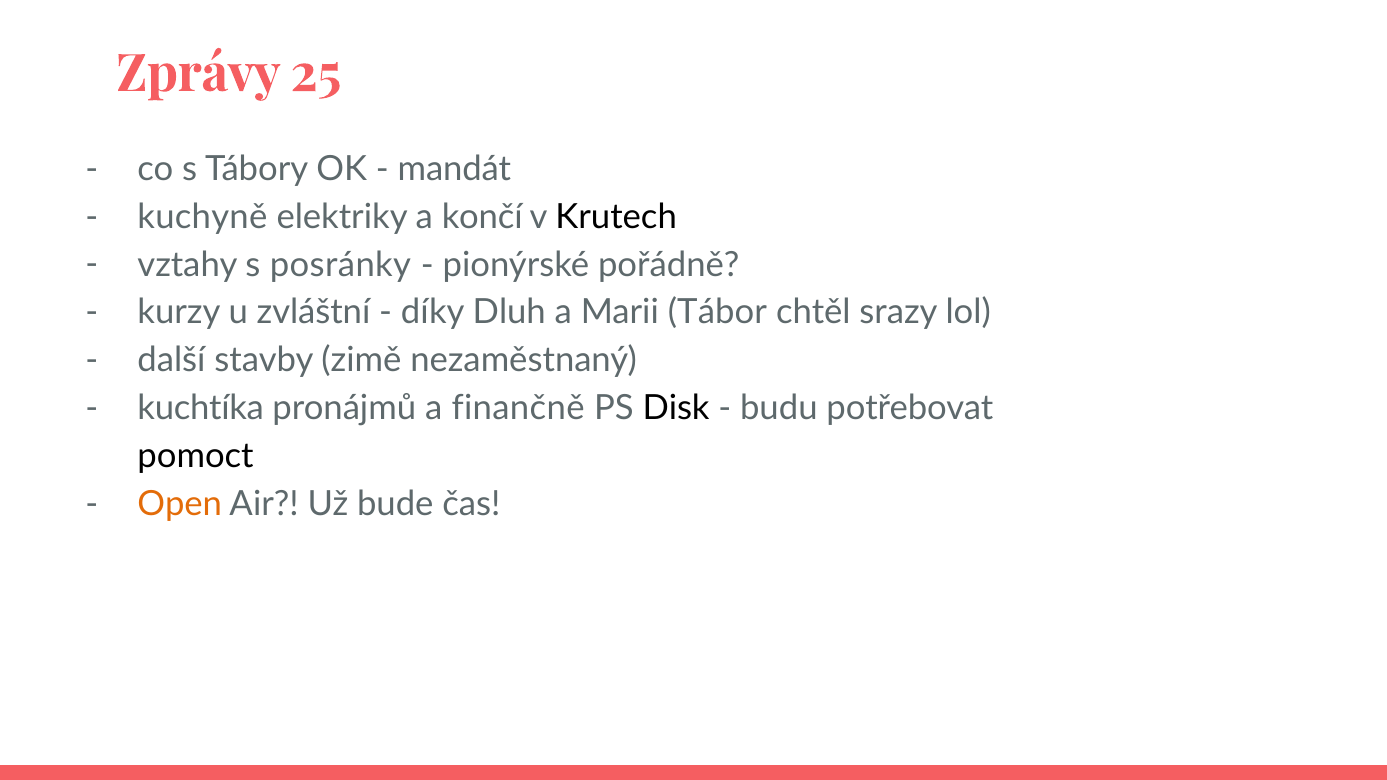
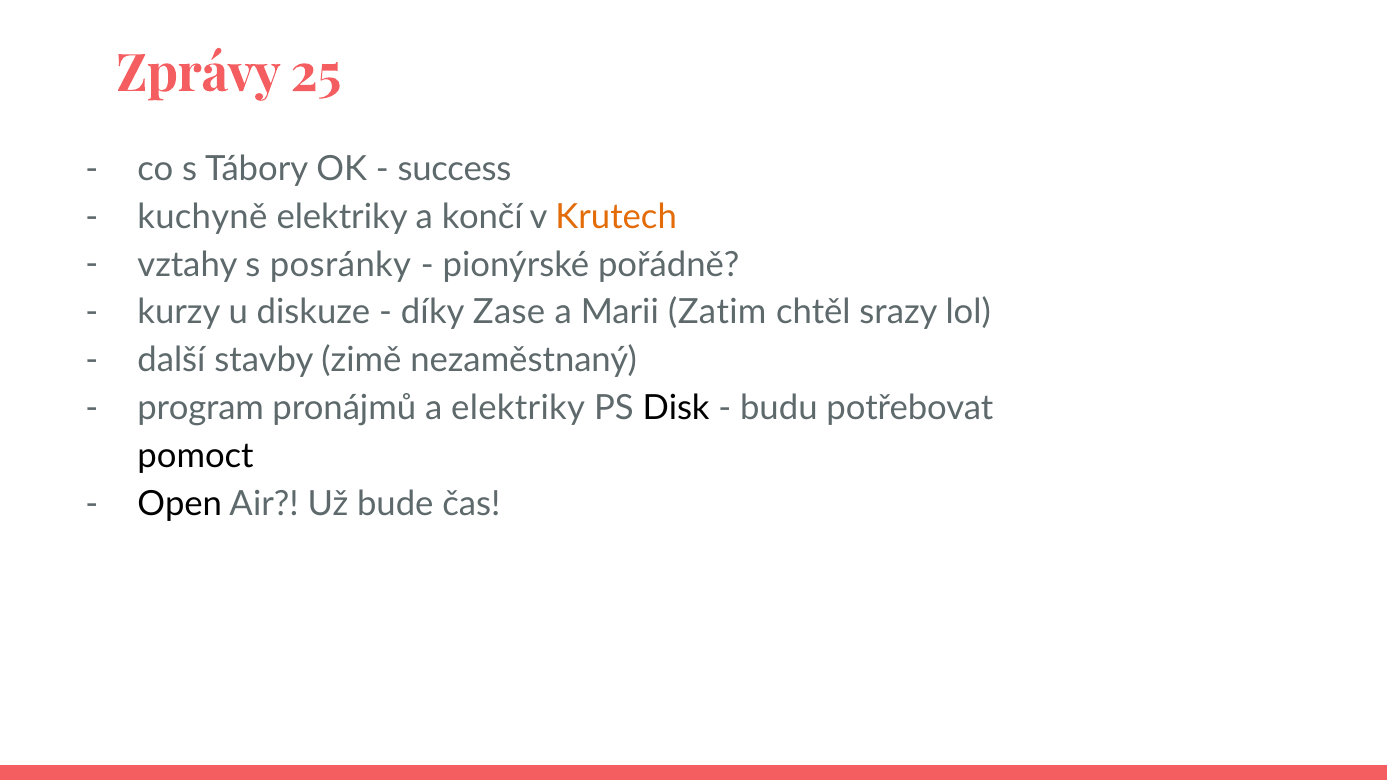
mandát: mandát -> success
Krutech colour: black -> orange
zvláštní: zvláštní -> diskuze
Dluh: Dluh -> Zase
Tábor: Tábor -> Zatim
kuchtíka: kuchtíka -> program
a finančně: finančně -> elektriky
Open colour: orange -> black
